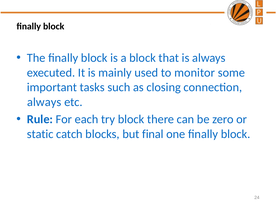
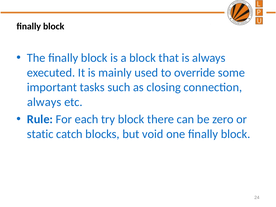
monitor: monitor -> override
final: final -> void
